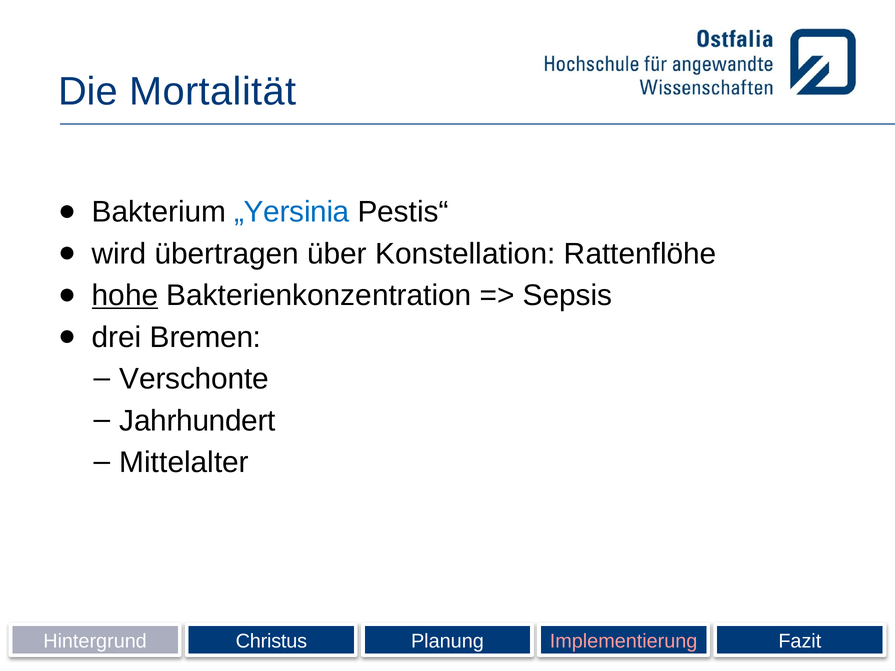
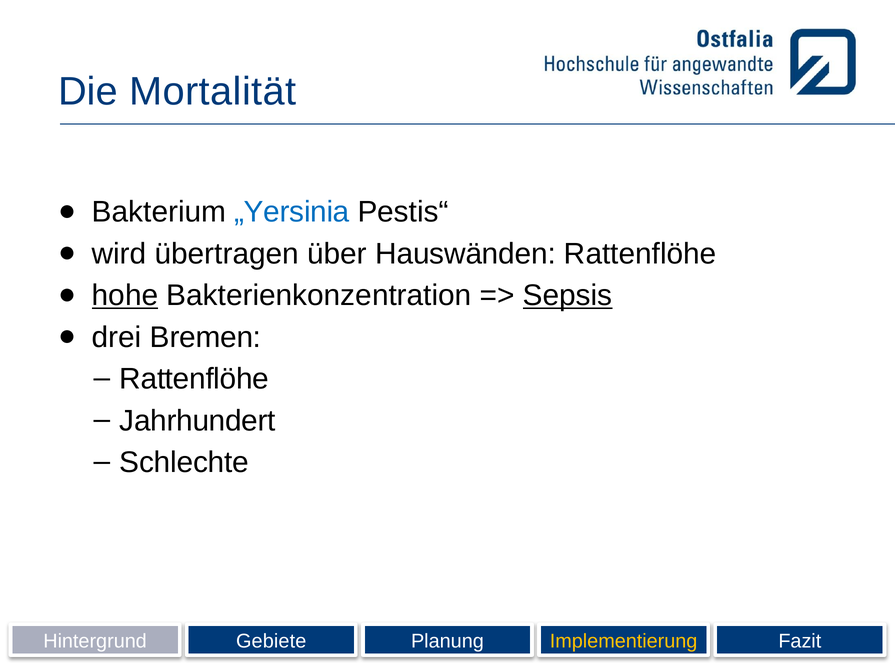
Konstellation: Konstellation -> Hauswänden
Sepsis underline: none -> present
Verschonte at (194, 379): Verschonte -> Rattenflöhe
Mittelalter: Mittelalter -> Schlechte
Christus: Christus -> Gebiete
Implementierung colour: pink -> yellow
